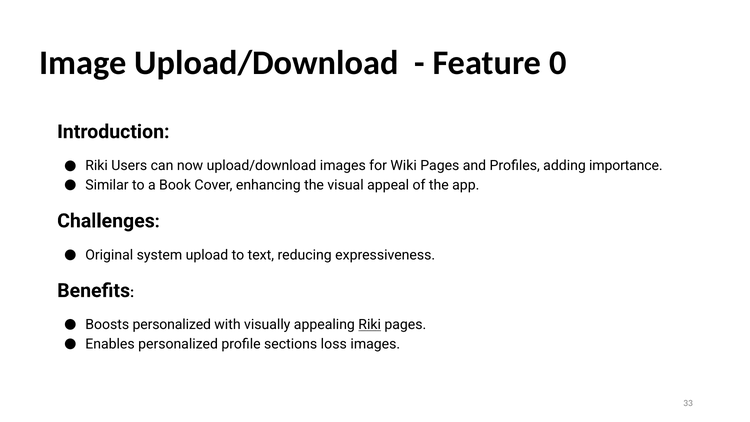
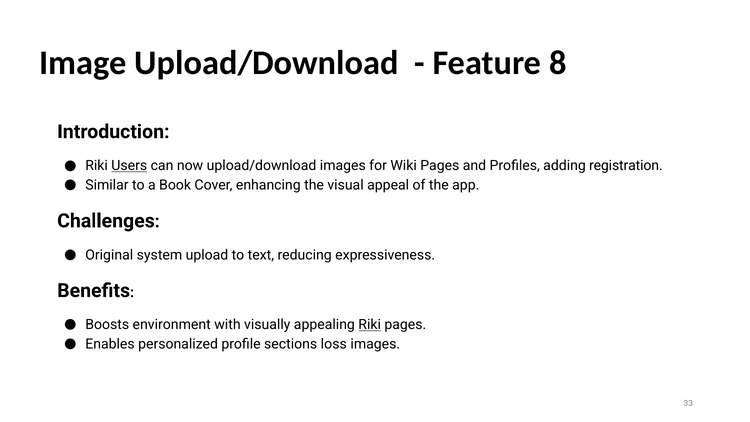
0: 0 -> 8
Users underline: none -> present
importance: importance -> registration
Boosts personalized: personalized -> environment
